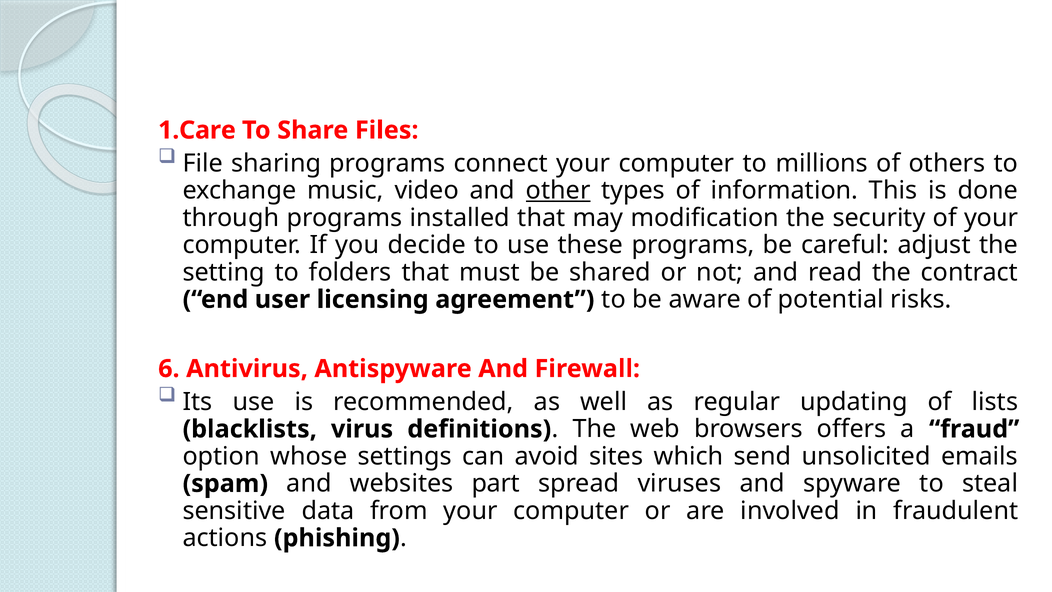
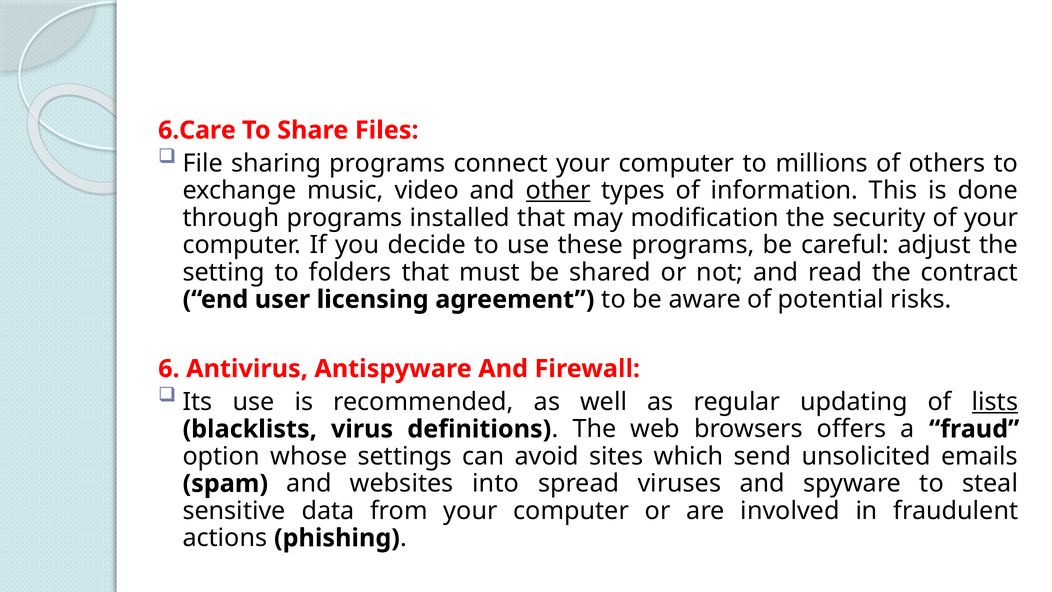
1.Care: 1.Care -> 6.Care
lists underline: none -> present
part: part -> into
